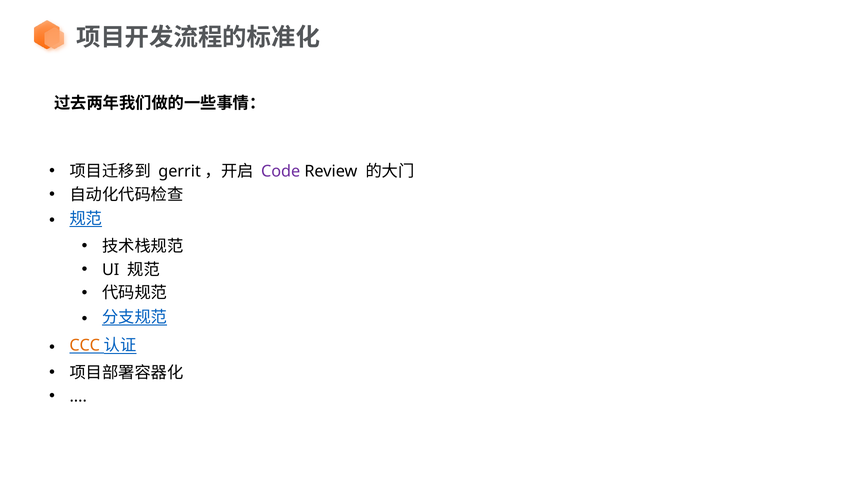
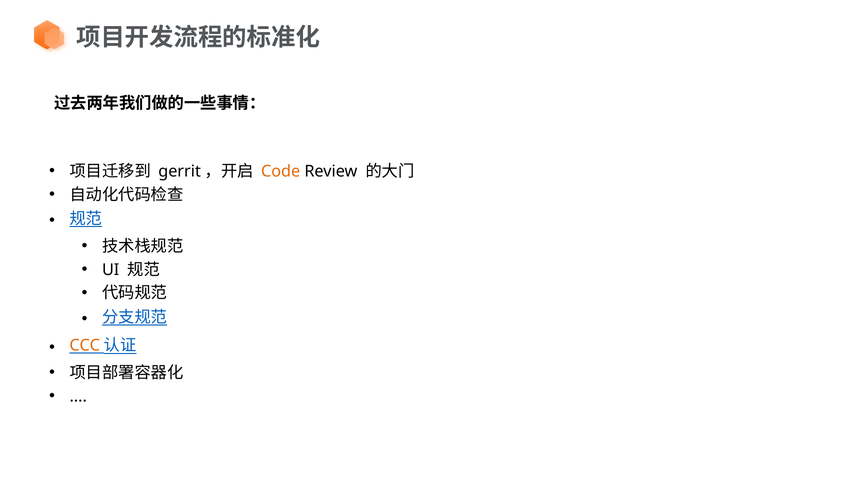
Code colour: purple -> orange
